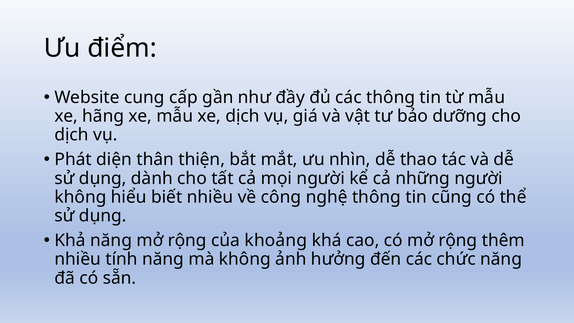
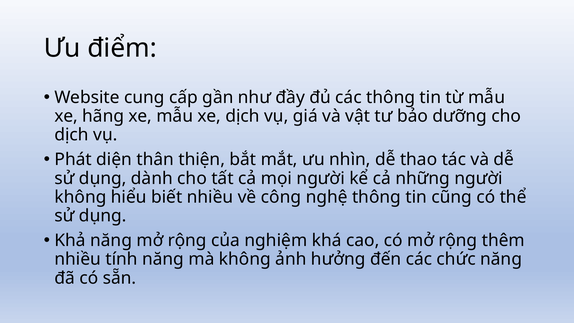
khoảng: khoảng -> nghiệm
